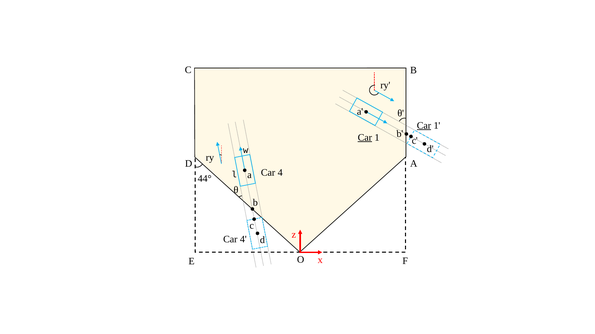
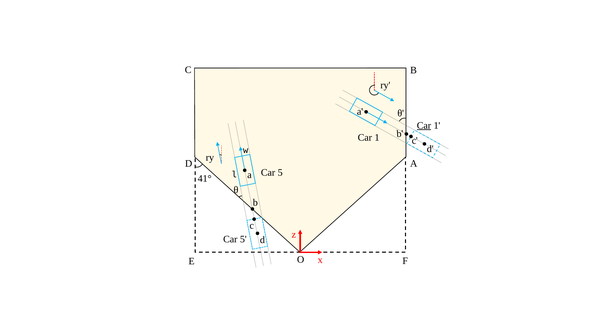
Car at (365, 138) underline: present -> none
4 at (280, 173): 4 -> 5
44°: 44° -> 41°
4 at (243, 240): 4 -> 5
